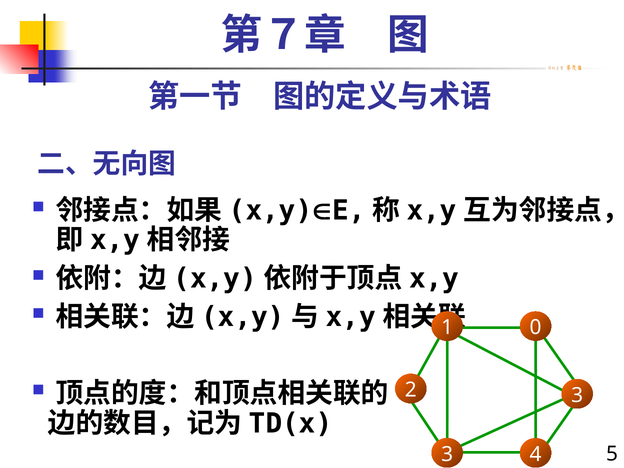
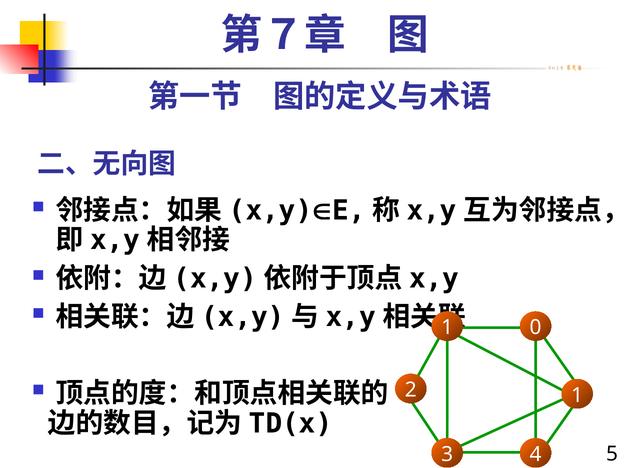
2 3: 3 -> 1
